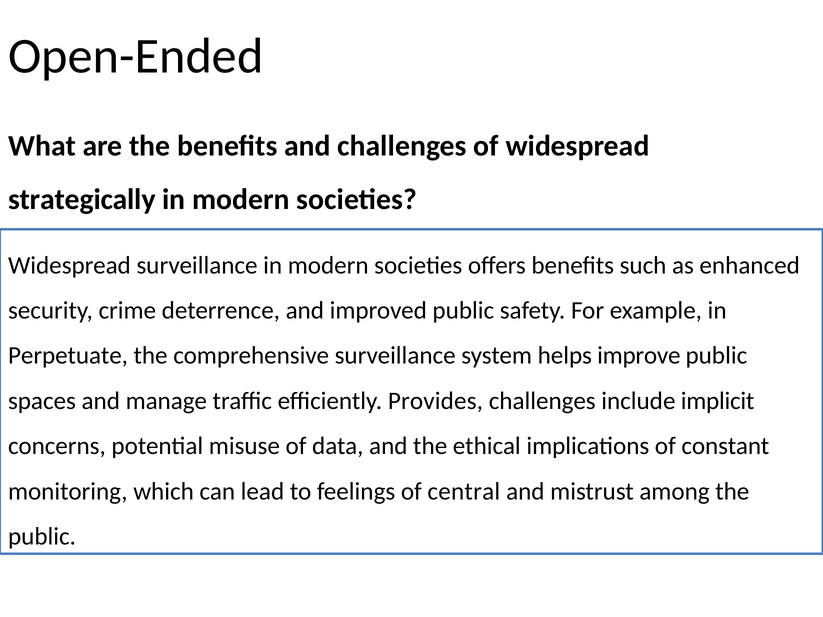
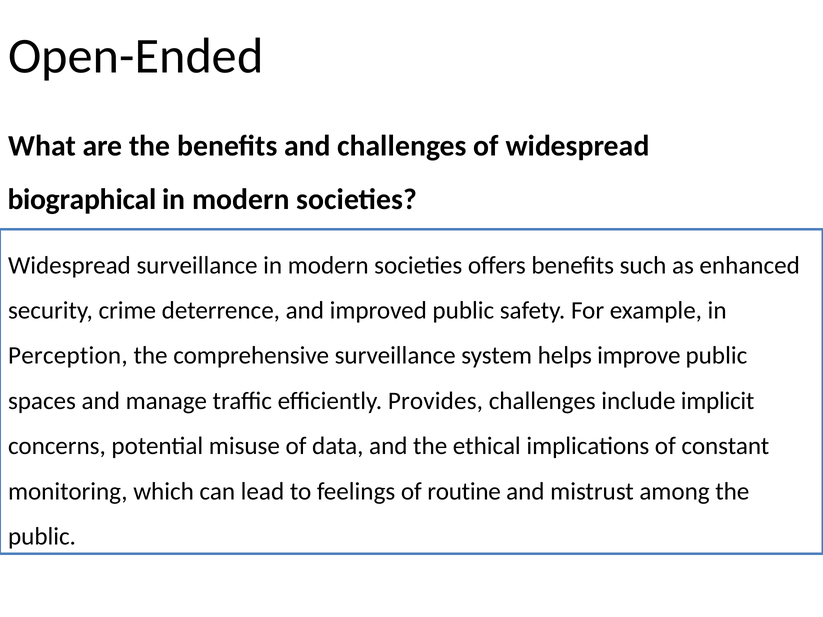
strategically: strategically -> biographical
Perpetuate: Perpetuate -> Perception
central: central -> routine
